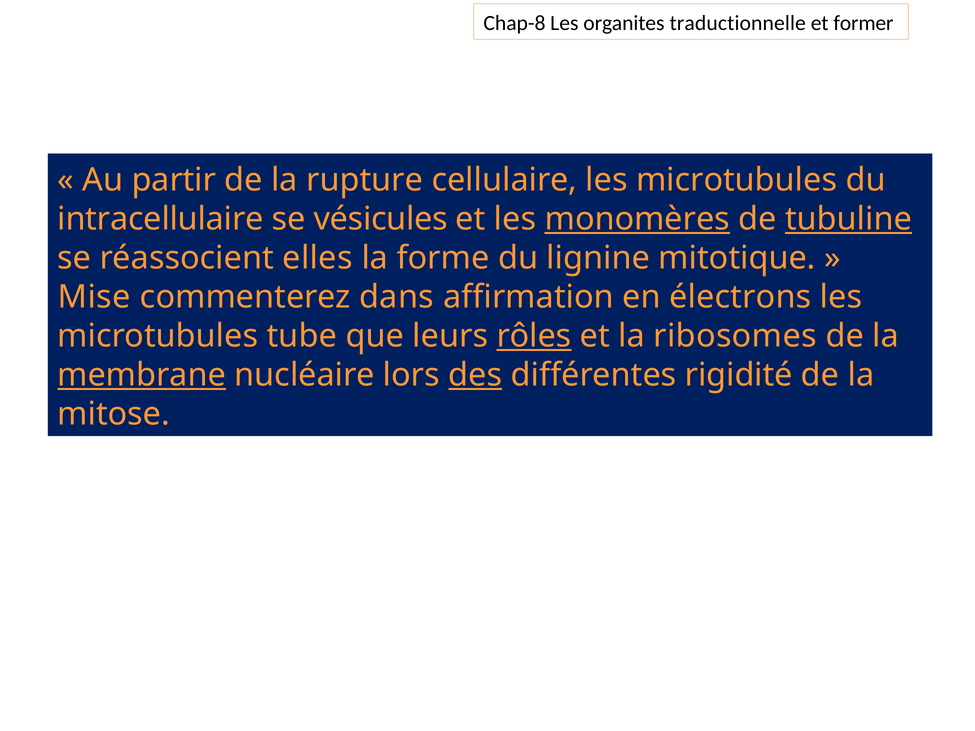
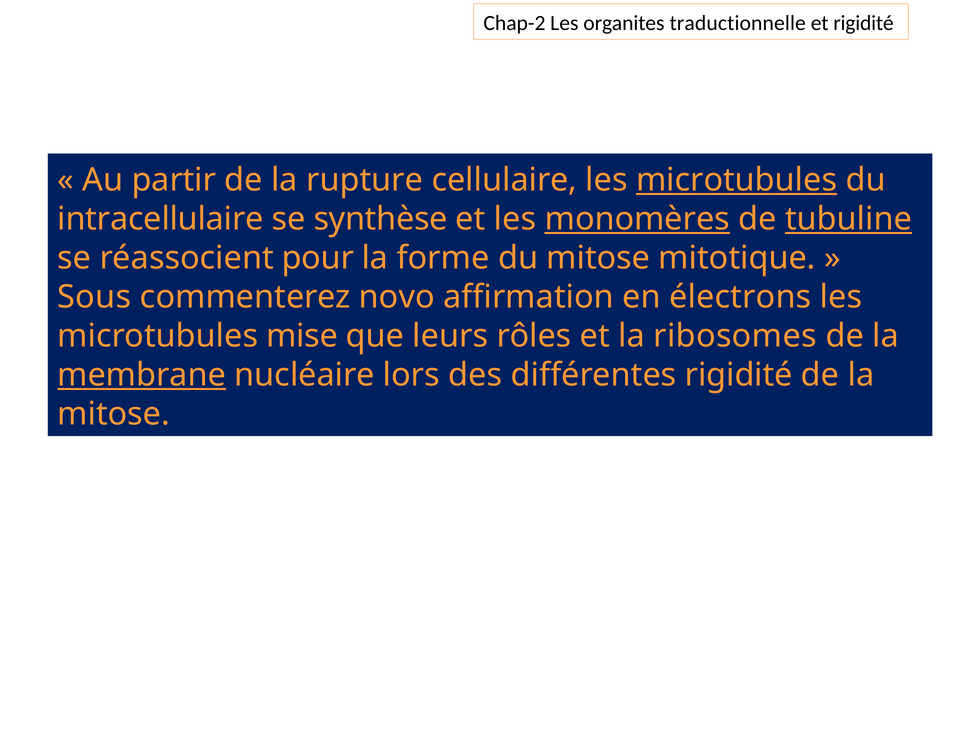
Chap-8: Chap-8 -> Chap-2
et former: former -> rigidité
microtubules at (737, 180) underline: none -> present
vésicules: vésicules -> synthèse
elles: elles -> pour
du lignine: lignine -> mitose
Mise: Mise -> Sous
dans: dans -> novo
tube: tube -> mise
rôles underline: present -> none
des underline: present -> none
